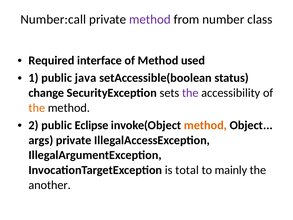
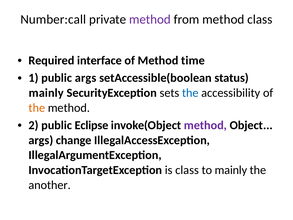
from number: number -> method
used: used -> time
public java: java -> args
change at (46, 93): change -> mainly
the at (190, 93) colour: purple -> blue
method at (205, 125) colour: orange -> purple
args private: private -> change
is total: total -> class
